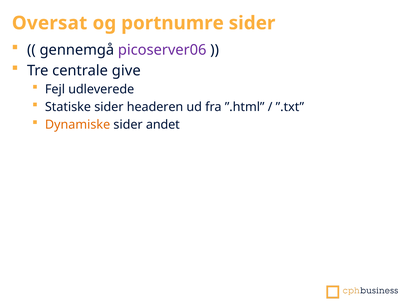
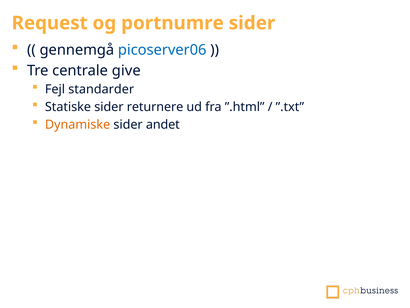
Oversat: Oversat -> Request
picoserver06 colour: purple -> blue
udleverede: udleverede -> standarder
headeren: headeren -> returnere
